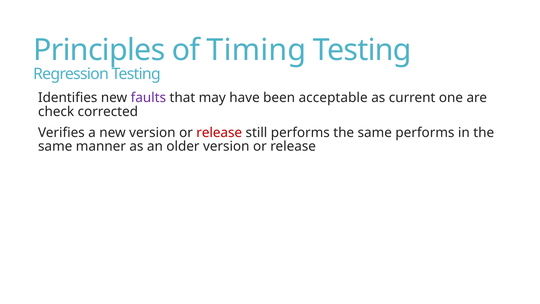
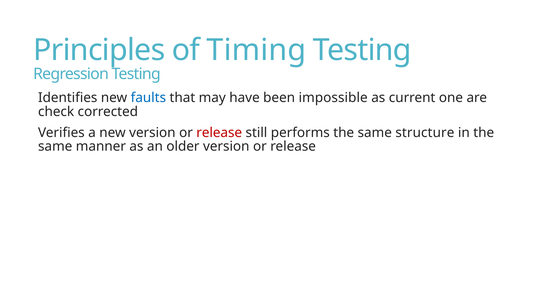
faults colour: purple -> blue
acceptable: acceptable -> impossible
same performs: performs -> structure
